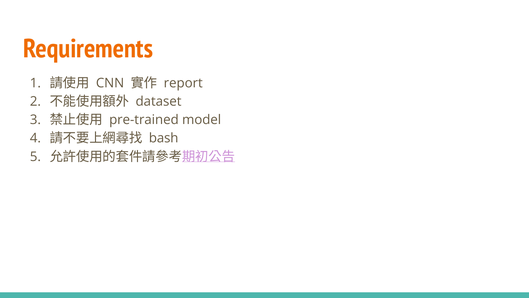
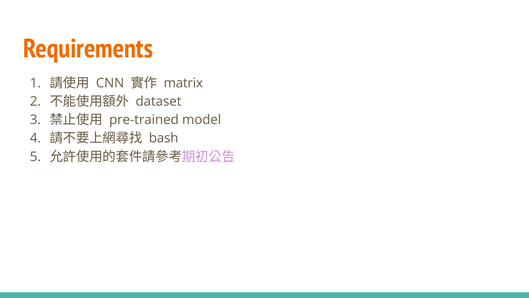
report: report -> matrix
